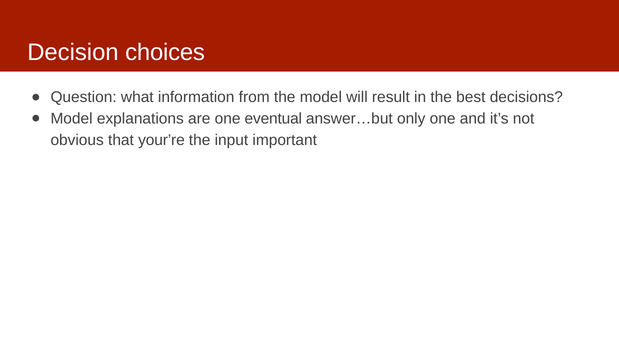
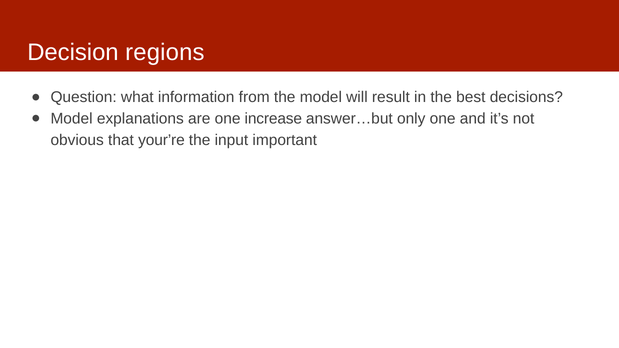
choices: choices -> regions
eventual: eventual -> increase
